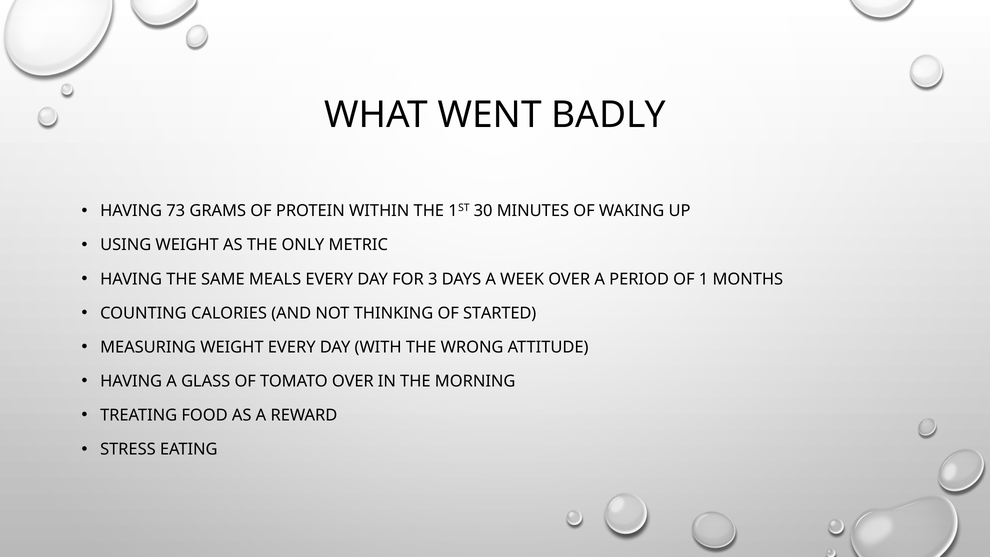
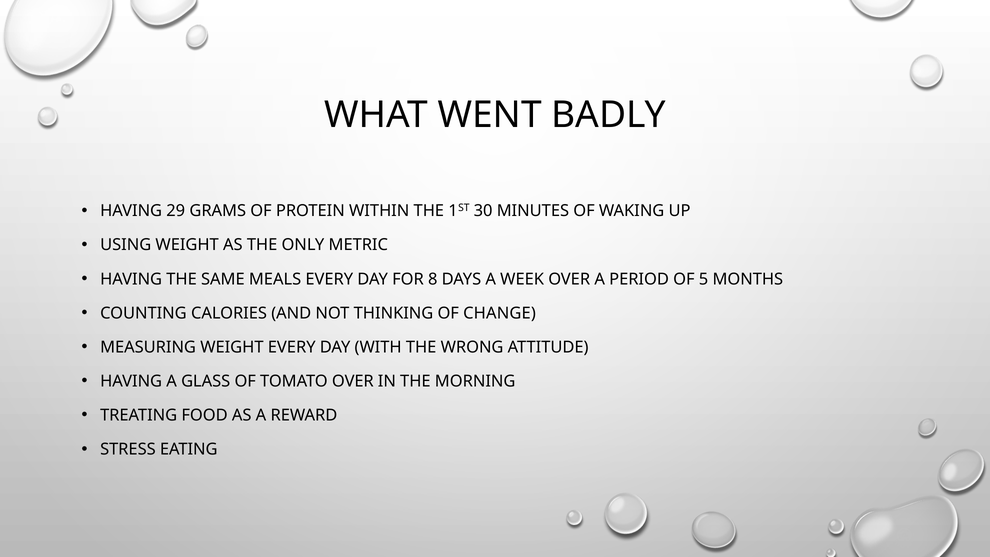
73: 73 -> 29
3: 3 -> 8
1: 1 -> 5
STARTED: STARTED -> CHANGE
